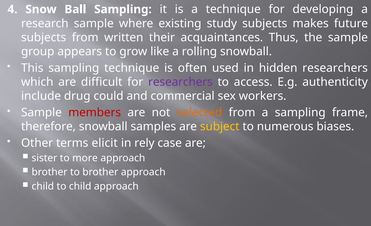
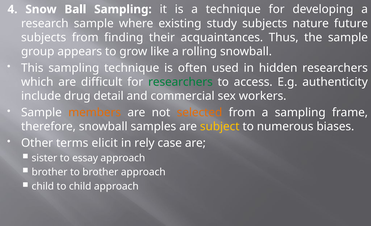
makes: makes -> nature
written: written -> finding
researchers at (180, 82) colour: purple -> green
could: could -> detail
members colour: red -> orange
more: more -> essay
